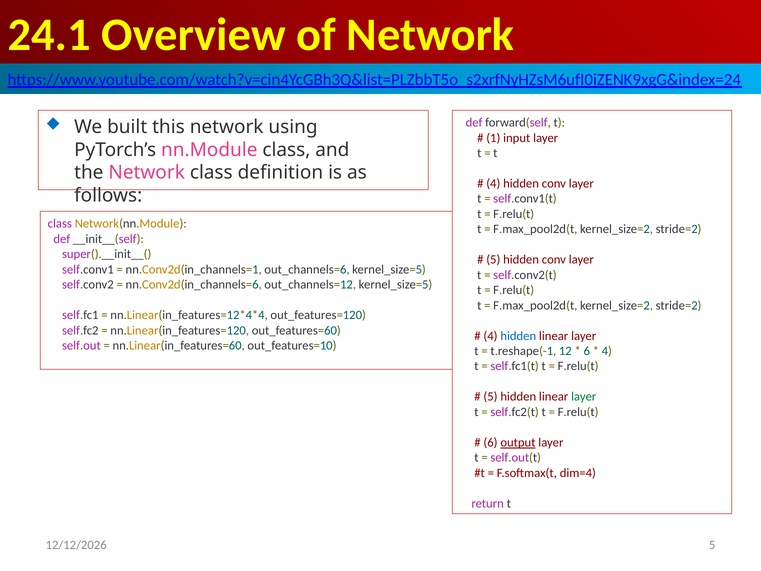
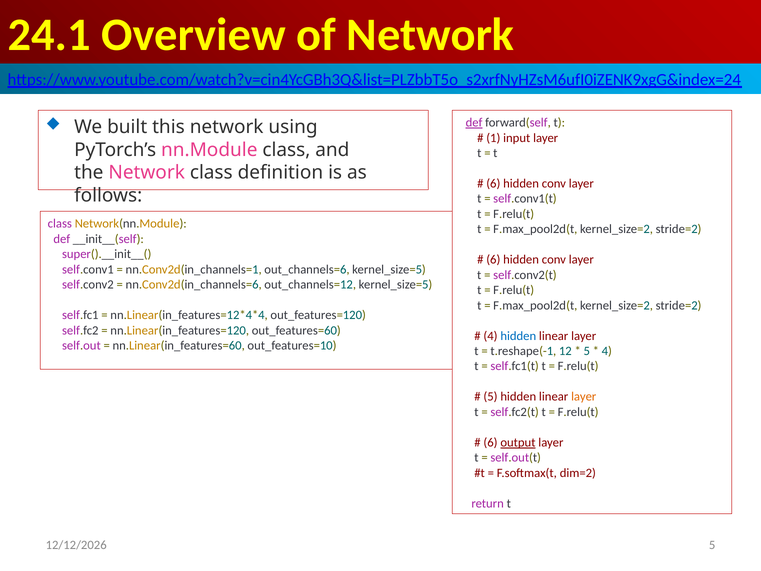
def at (474, 123) underline: none -> present
4 at (493, 183): 4 -> 6
5 at (493, 260): 5 -> 6
6 at (587, 351): 6 -> 5
layer at (584, 397) colour: green -> orange
dim=4: dim=4 -> dim=2
